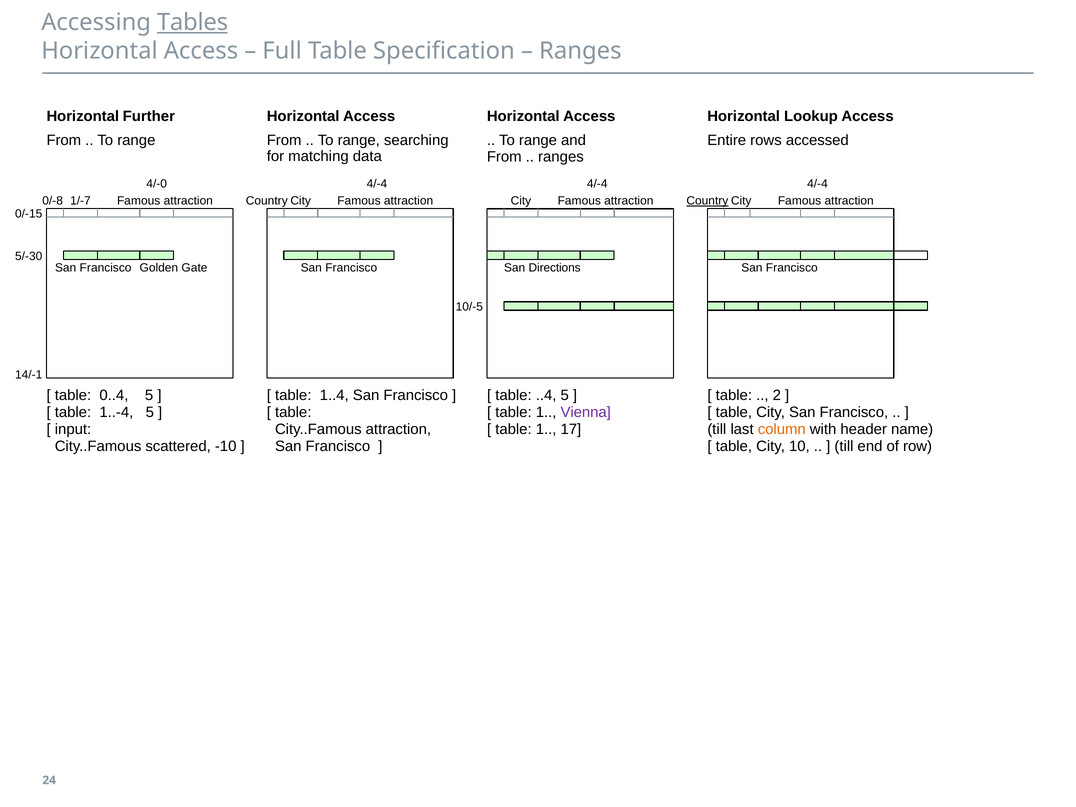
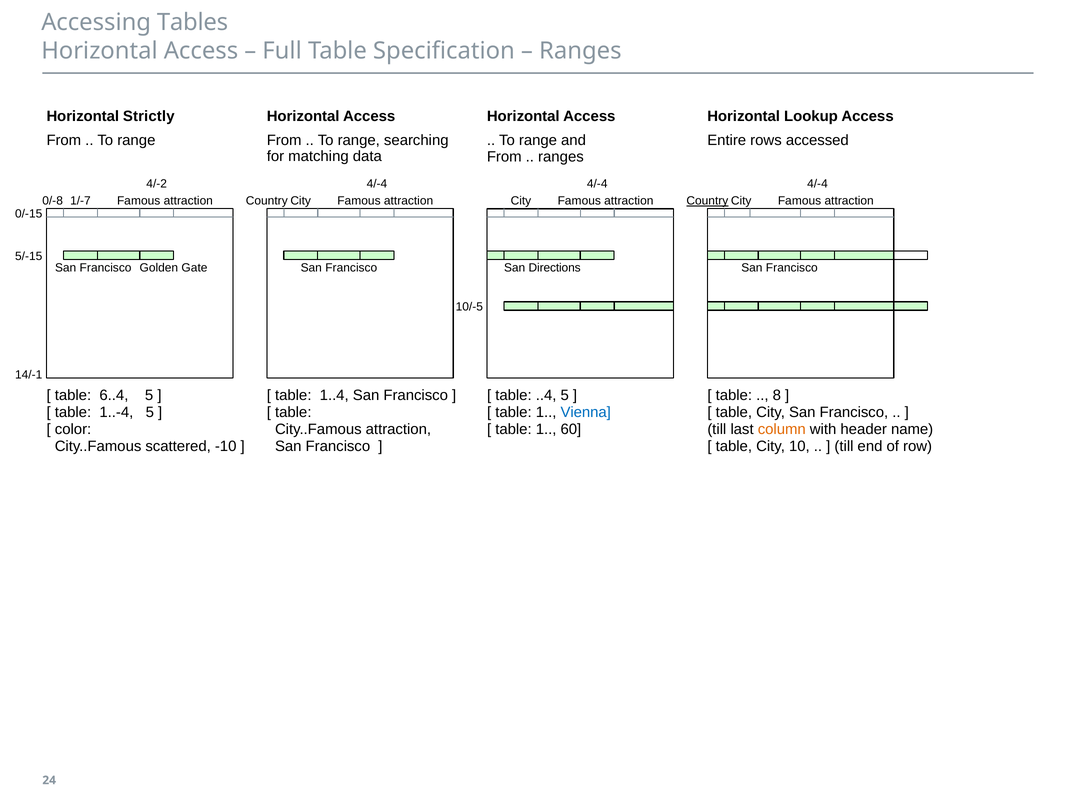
Tables underline: present -> none
Further: Further -> Strictly
4/-0: 4/-0 -> 4/-2
5/-30: 5/-30 -> 5/-15
0..4: 0..4 -> 6..4
2: 2 -> 8
Vienna colour: purple -> blue
input: input -> color
17: 17 -> 60
